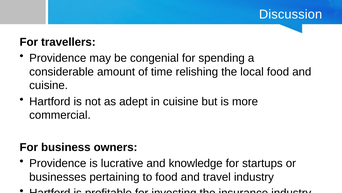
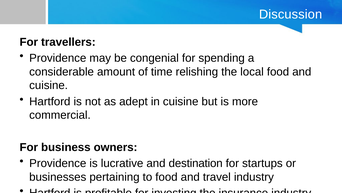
knowledge: knowledge -> destination
